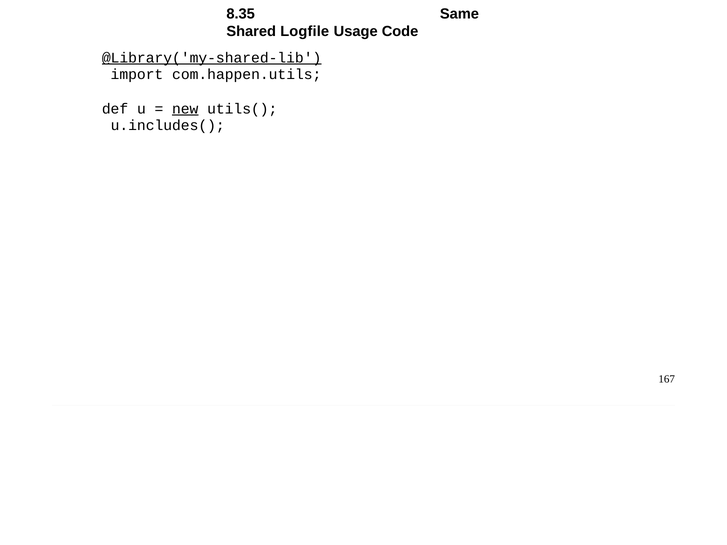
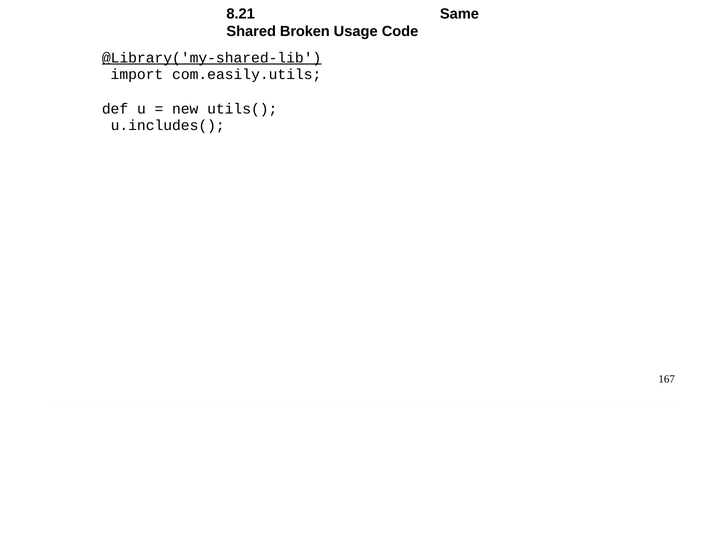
8.35: 8.35 -> 8.21
Logfile: Logfile -> Broken
com.happen.utils: com.happen.utils -> com.easily.utils
new underline: present -> none
